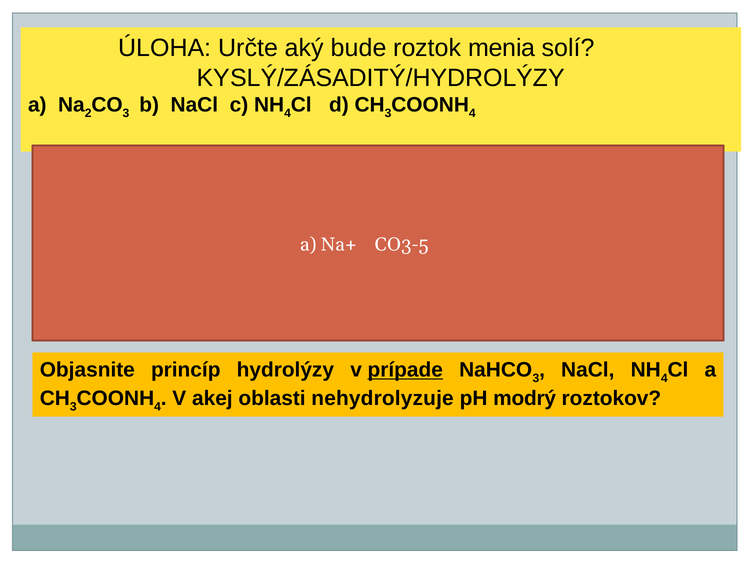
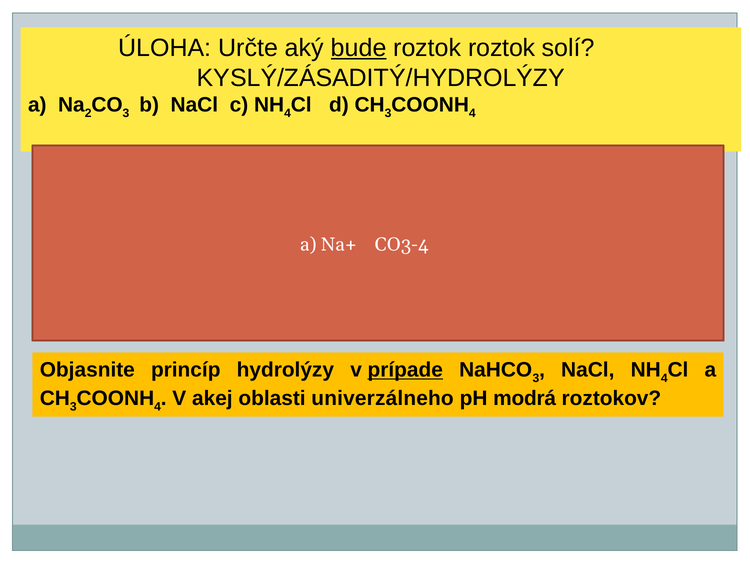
bude underline: none -> present
roztok menia: menia -> roztok
CO3-5: CO3-5 -> CO3-4
nehydrolyzuje: nehydrolyzuje -> univerzálneho
modrý: modrý -> modrá
